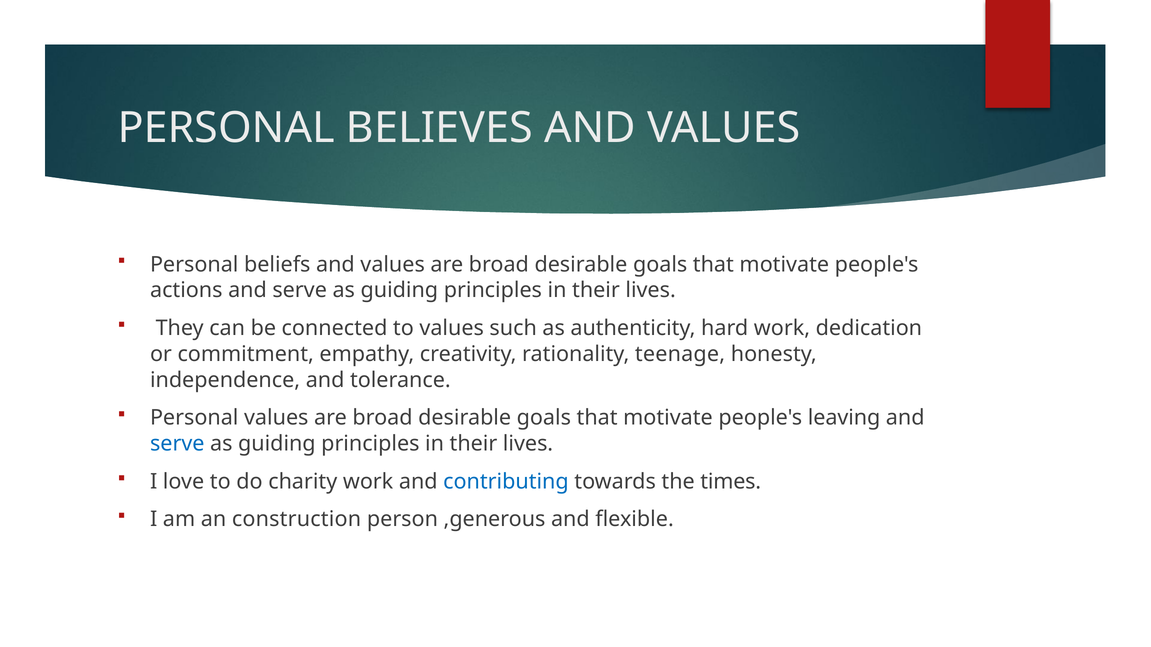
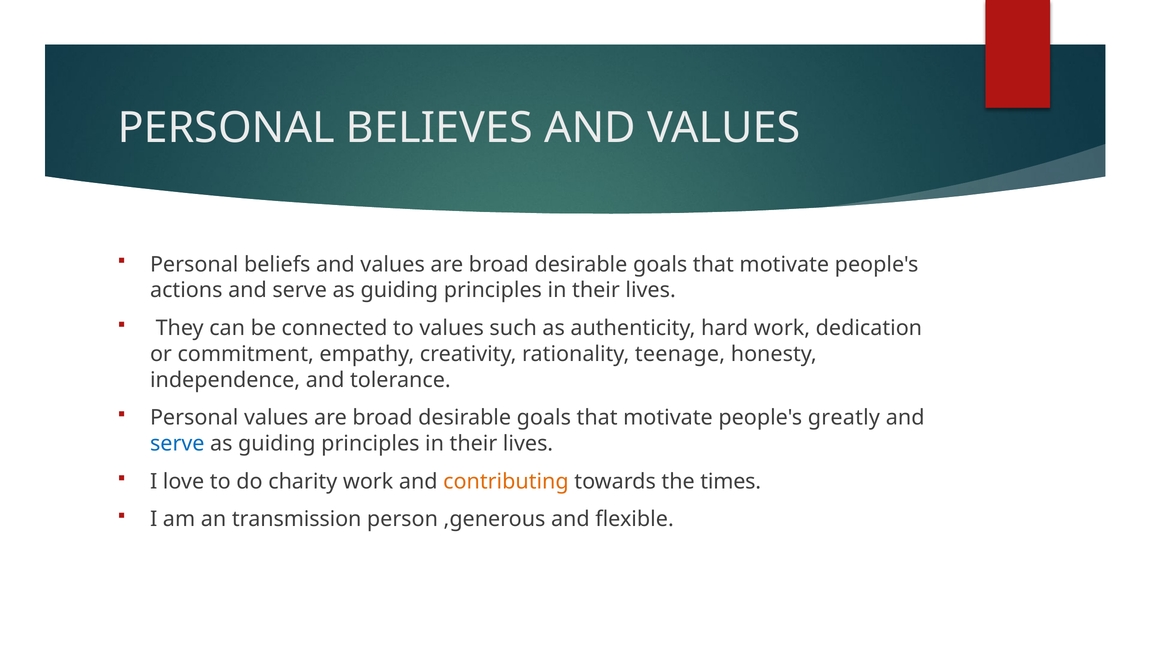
leaving: leaving -> greatly
contributing colour: blue -> orange
construction: construction -> transmission
